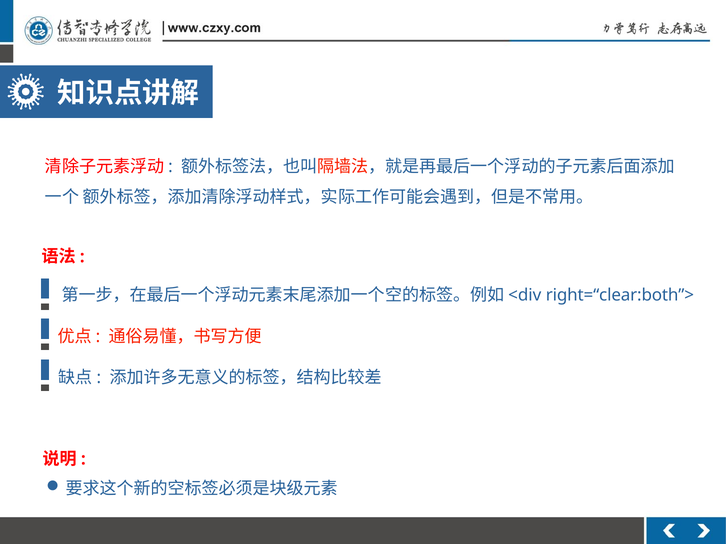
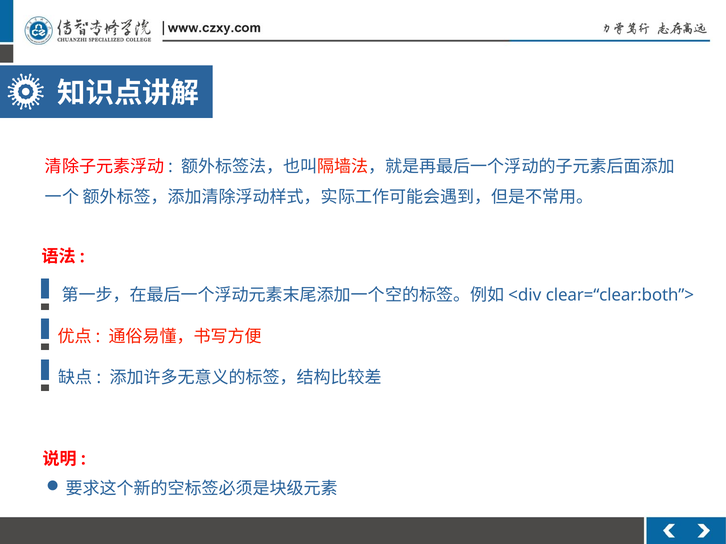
right=“clear:both”>: right=“clear:both”> -> clear=“clear:both”>
